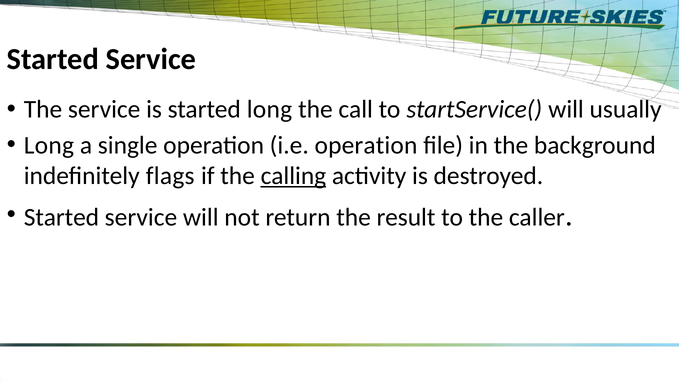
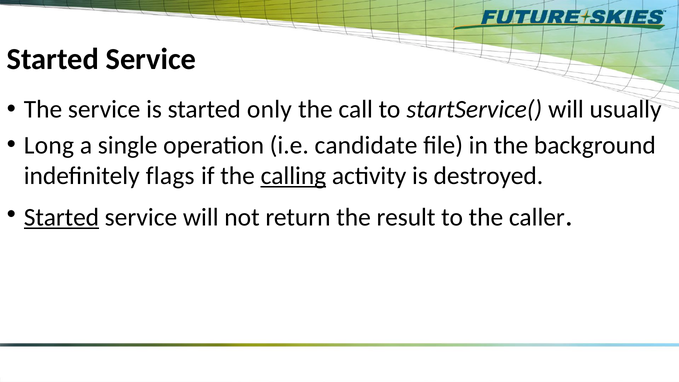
started long: long -> only
i.e operation: operation -> candidate
Started at (61, 217) underline: none -> present
